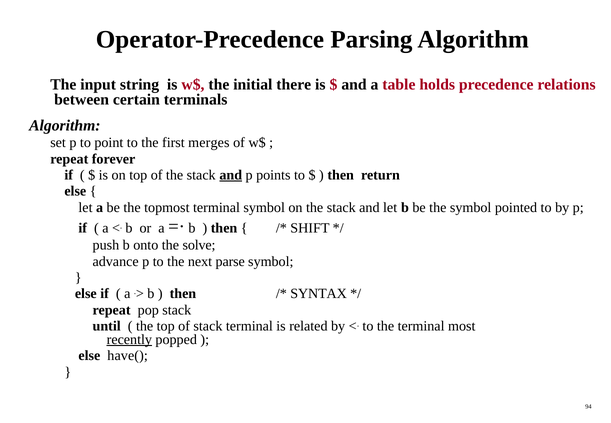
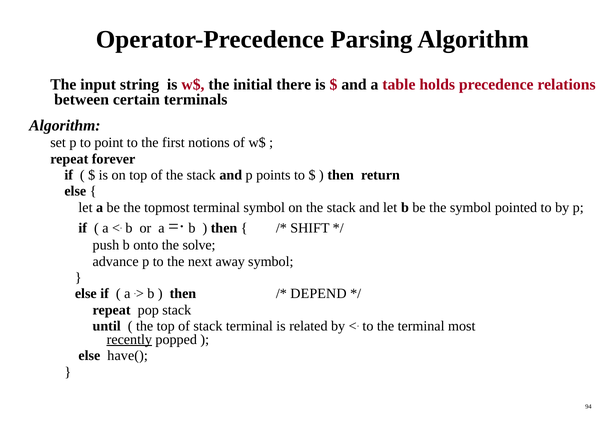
merges: merges -> notions
and at (231, 175) underline: present -> none
parse: parse -> away
SYNTAX: SYNTAX -> DEPEND
